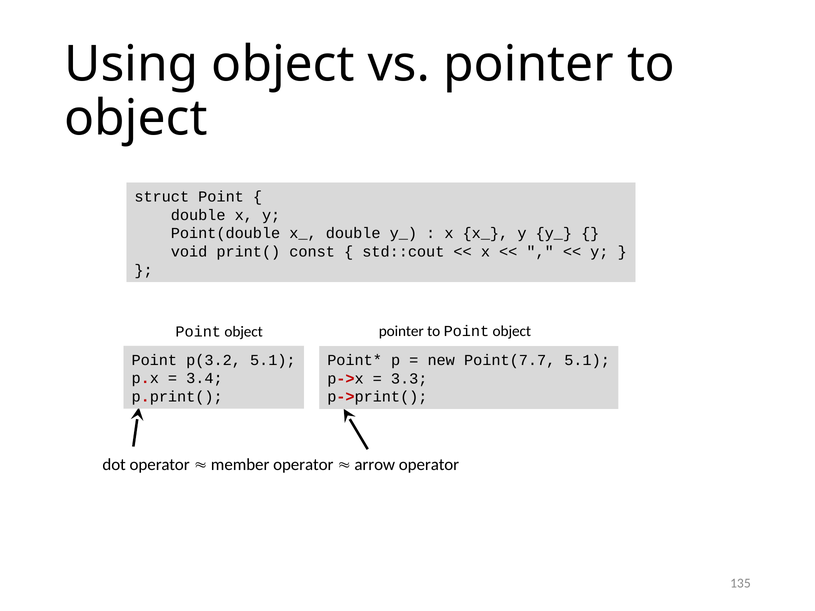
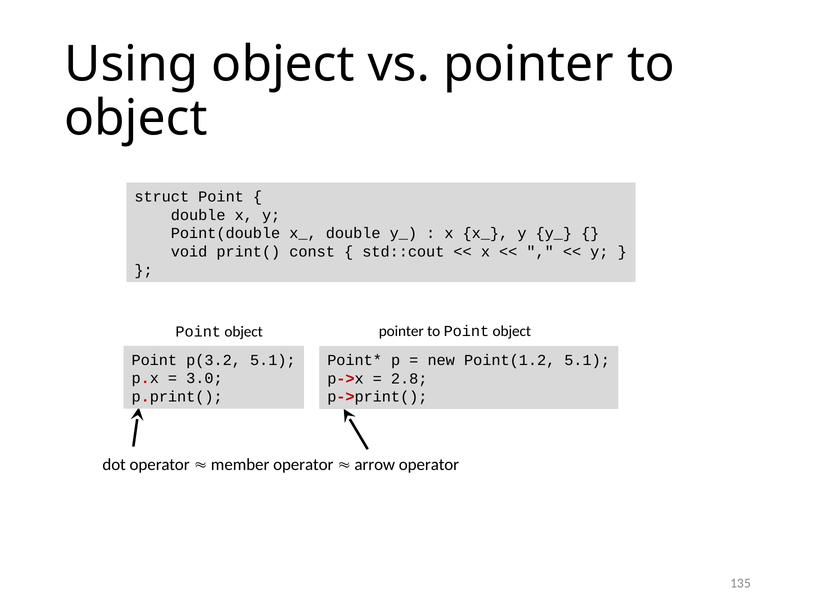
Point(7.7: Point(7.7 -> Point(1.2
3.4: 3.4 -> 3.0
3.3: 3.3 -> 2.8
